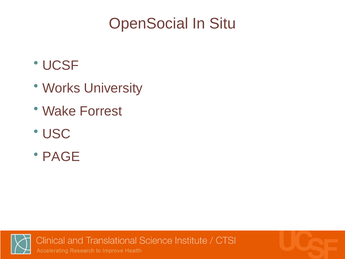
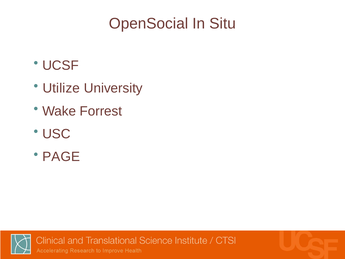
Works: Works -> Utilize
